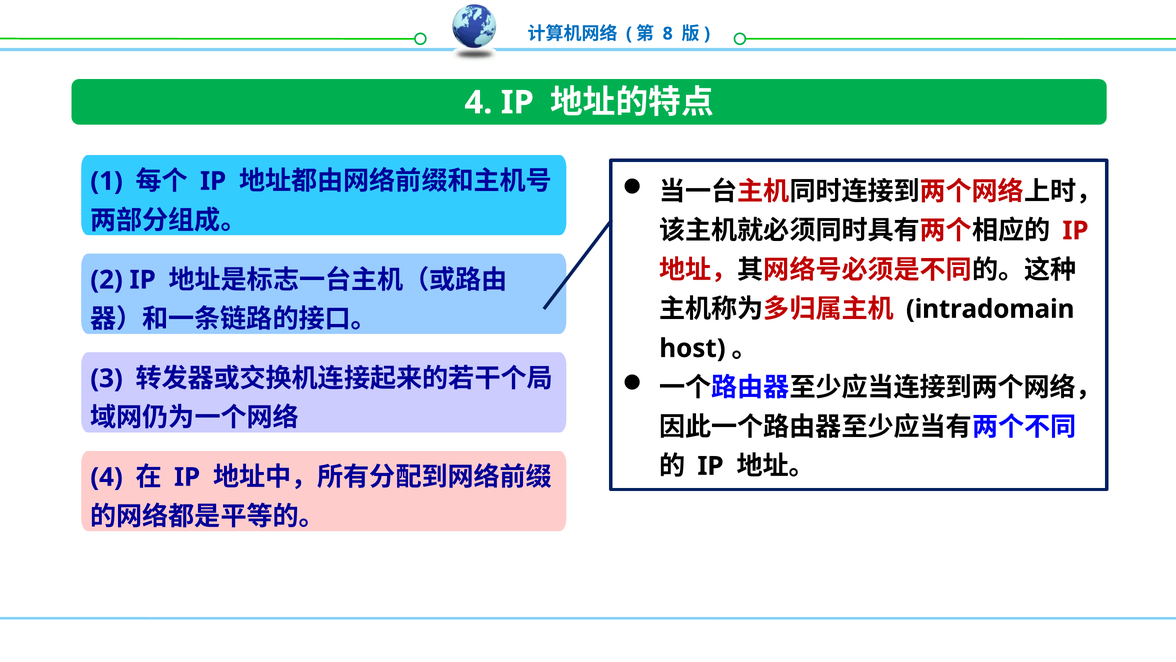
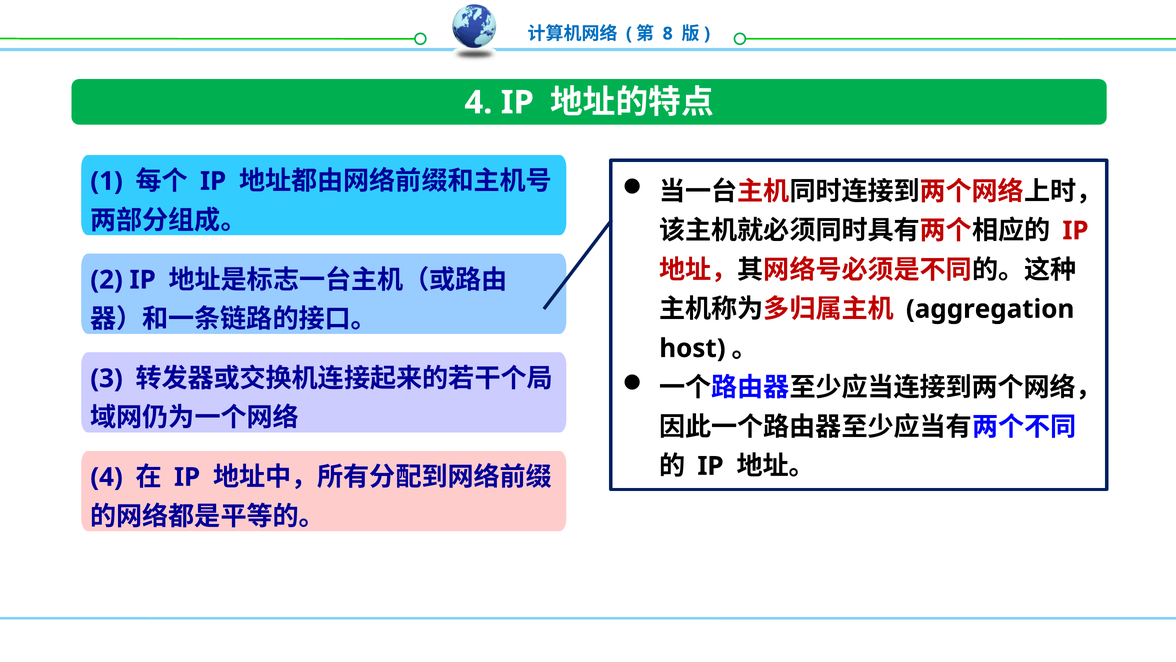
intradomain: intradomain -> aggregation
